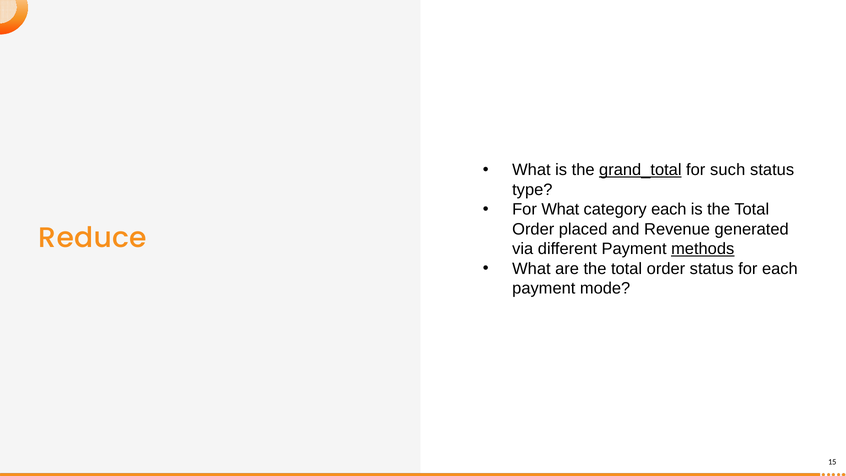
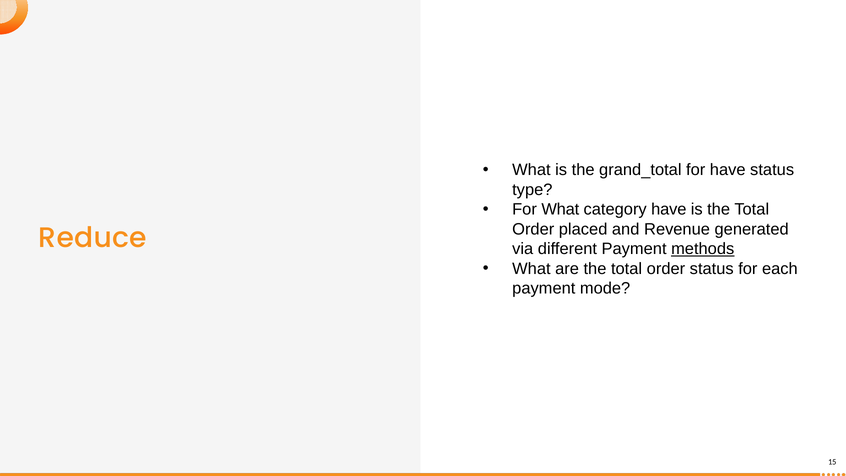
grand_total underline: present -> none
for such: such -> have
category each: each -> have
